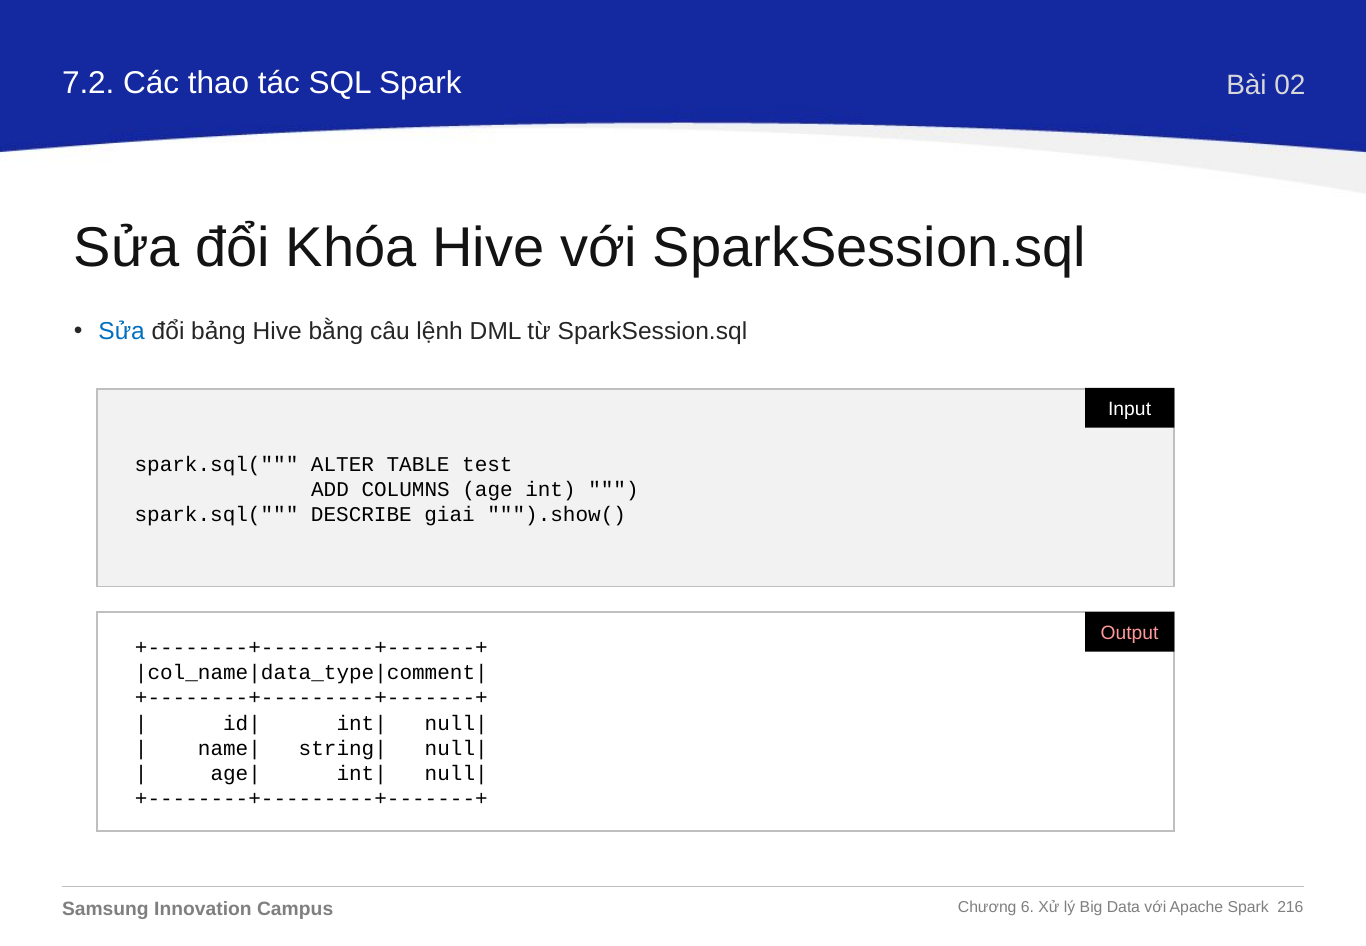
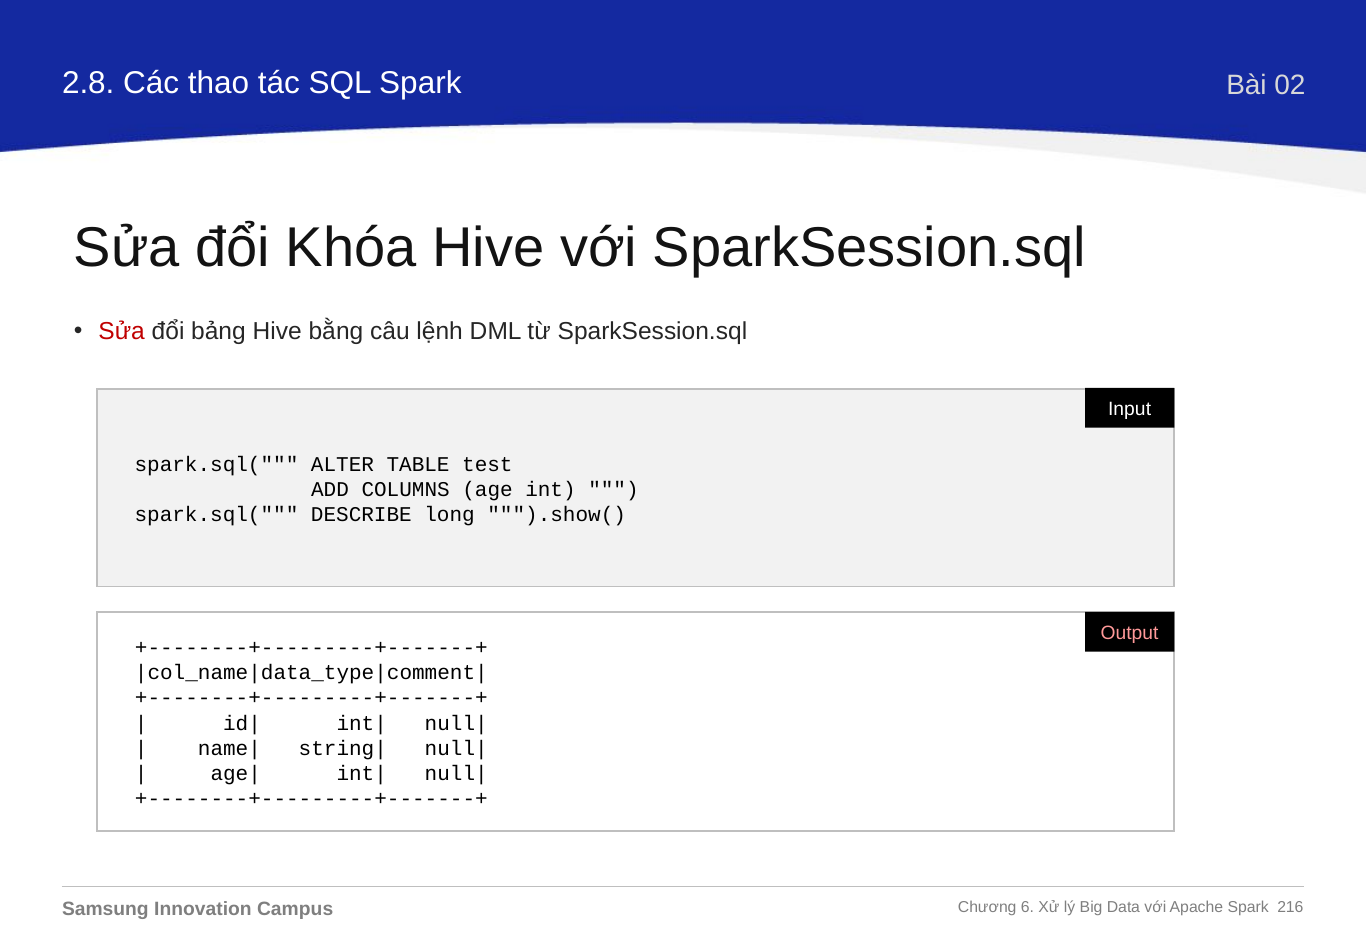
7.2: 7.2 -> 2.8
Sửa at (122, 332) colour: blue -> red
giai: giai -> long
